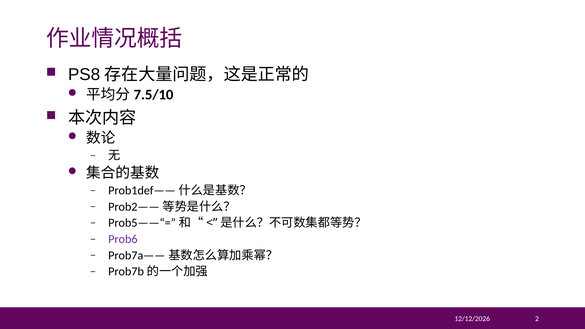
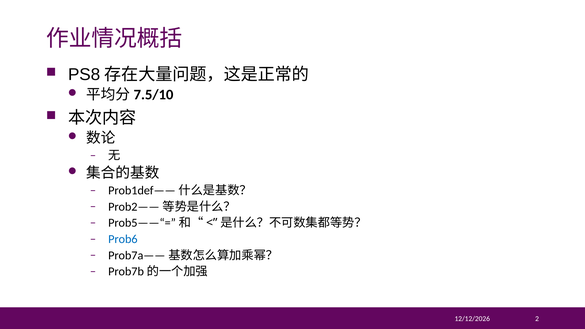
Prob6 colour: purple -> blue
